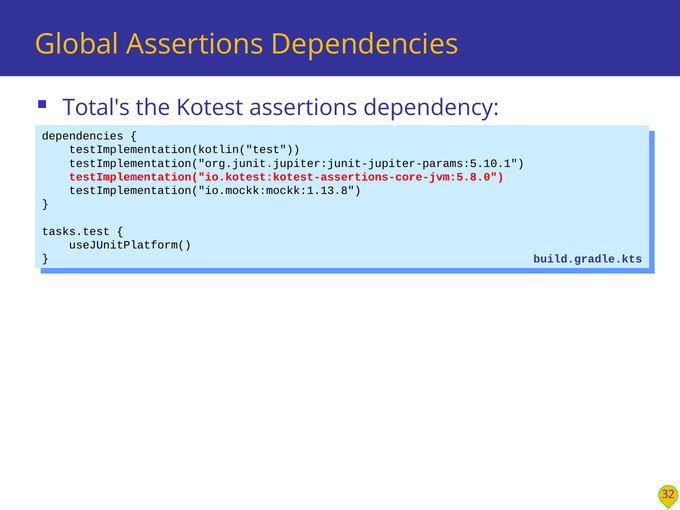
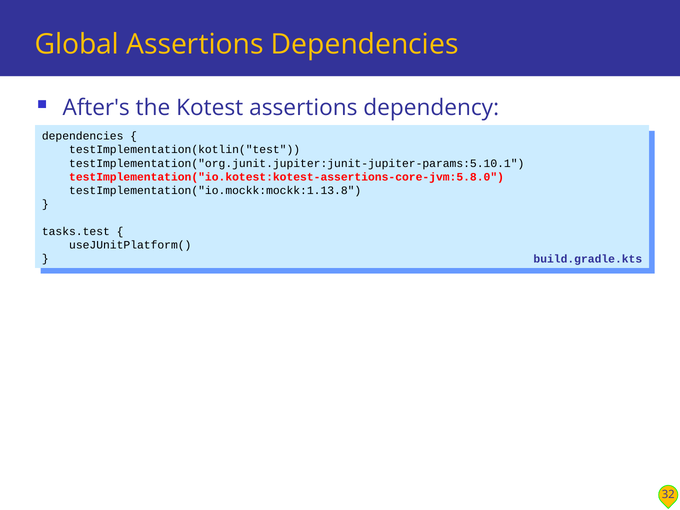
Total's: Total's -> After's
